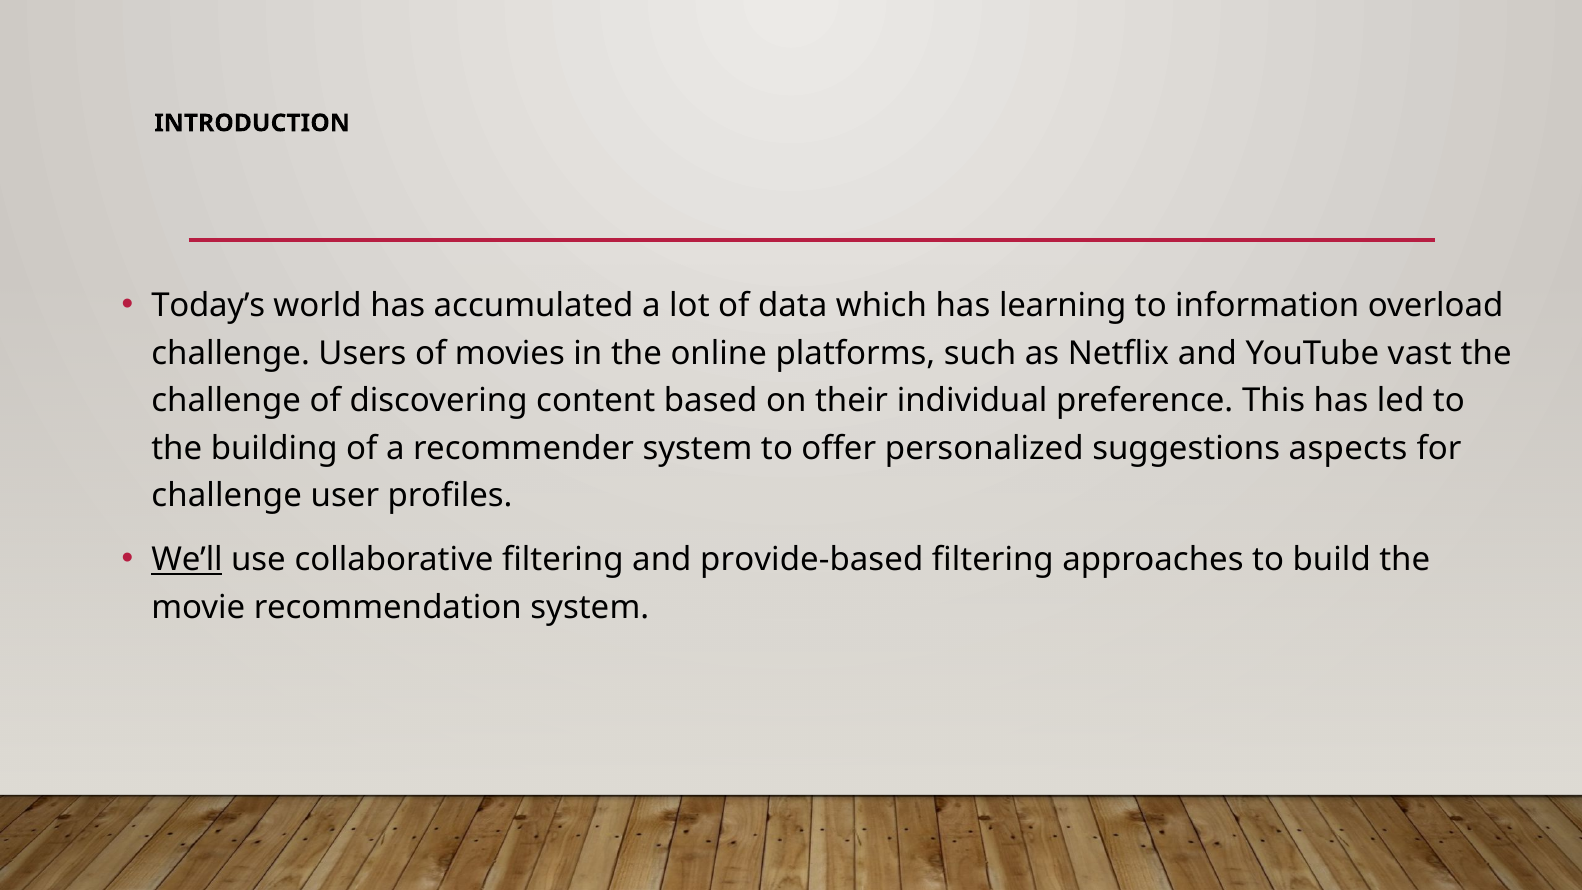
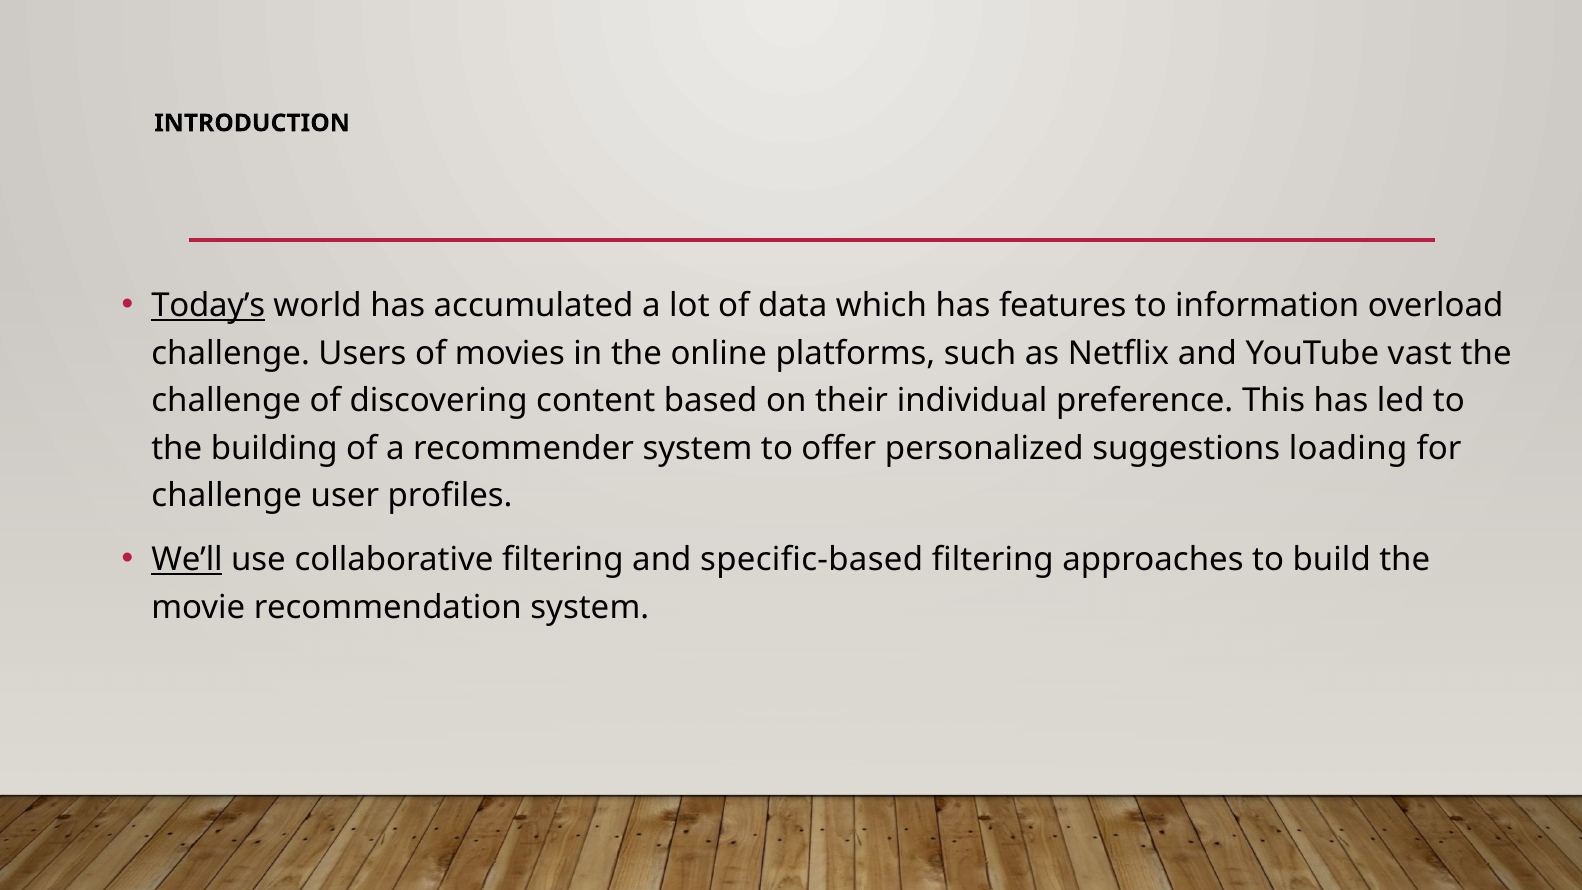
Today’s underline: none -> present
learning: learning -> features
aspects: aspects -> loading
provide-based: provide-based -> specific-based
